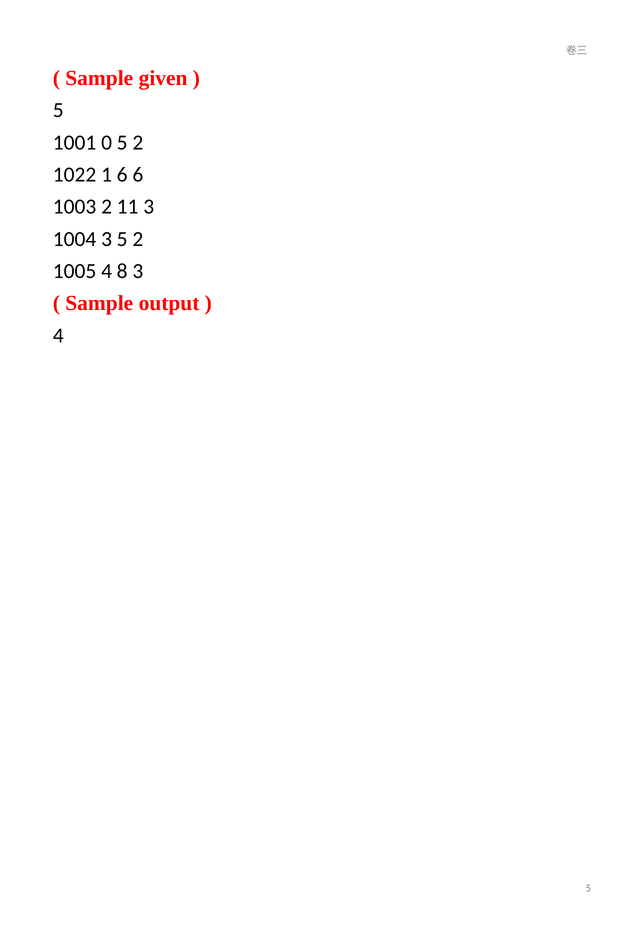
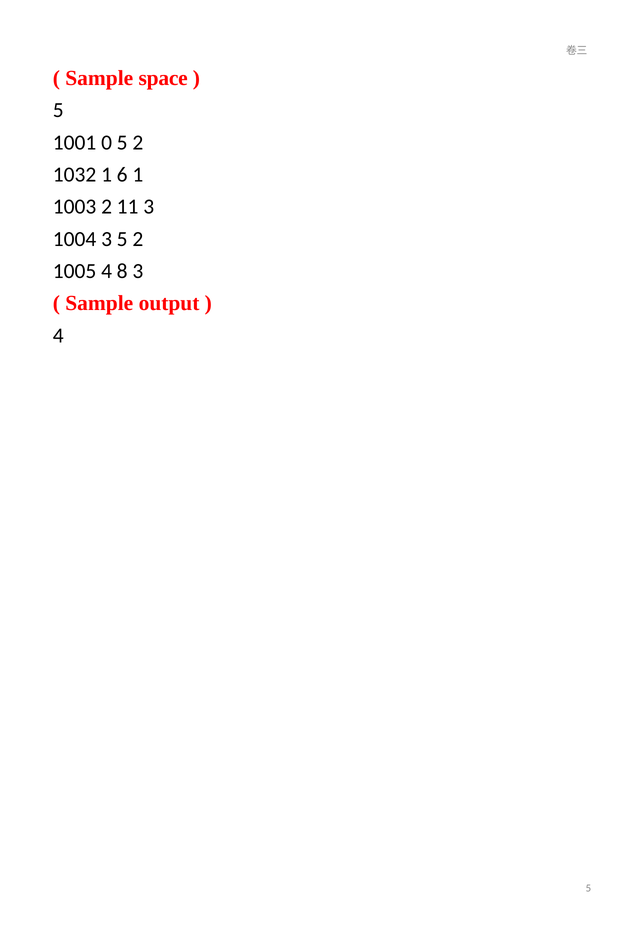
given: given -> space
1022: 1022 -> 1032
6 6: 6 -> 1
